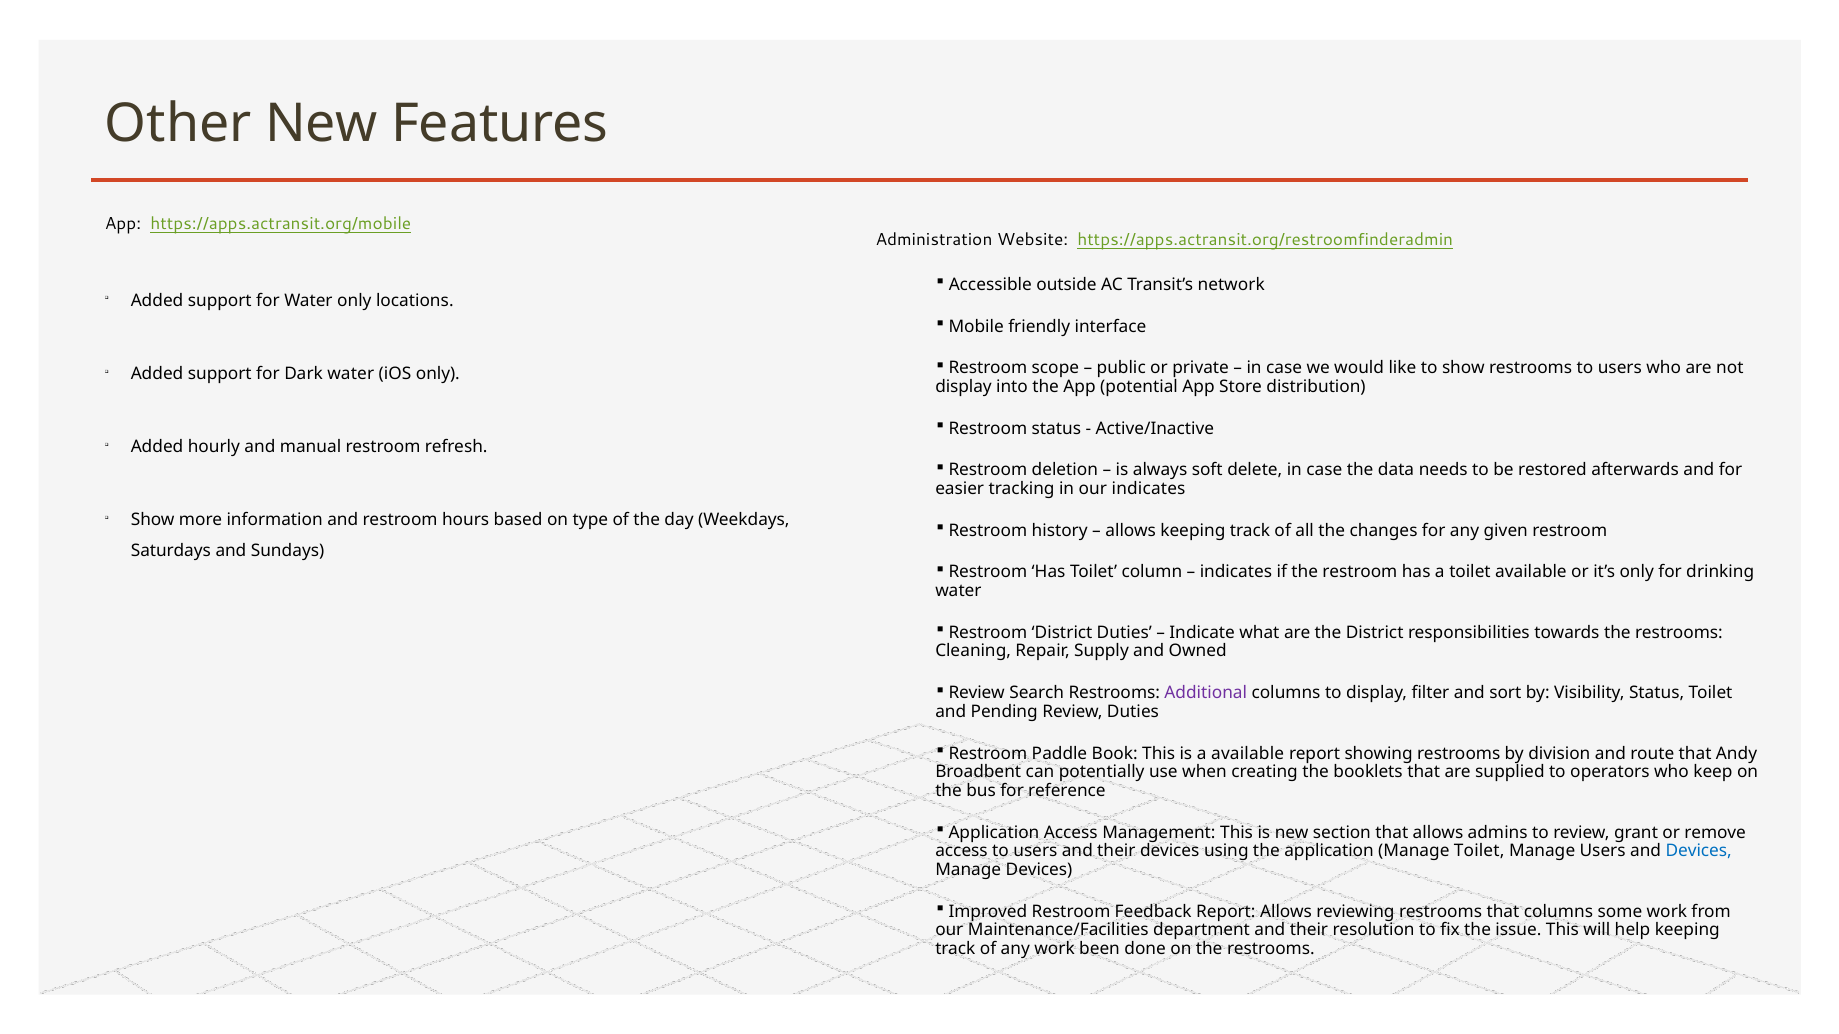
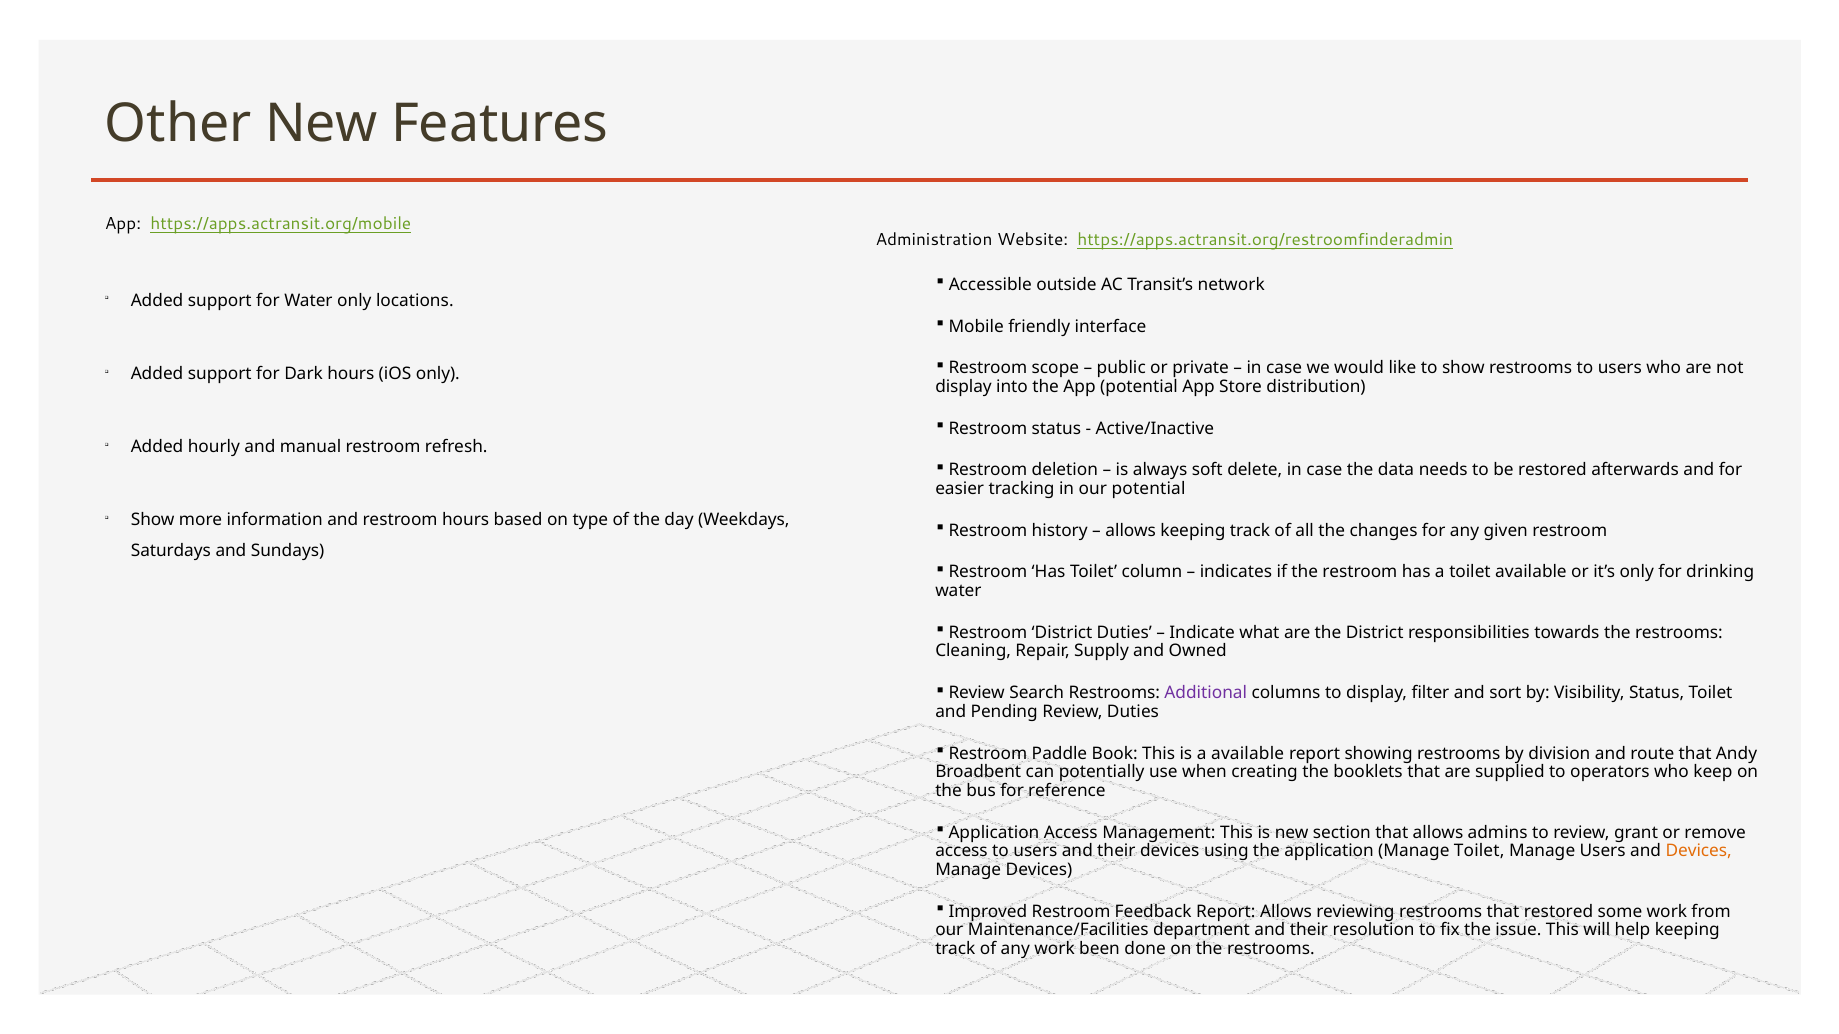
Dark water: water -> hours
our indicates: indicates -> potential
Devices at (1699, 851) colour: blue -> orange
that columns: columns -> restored
